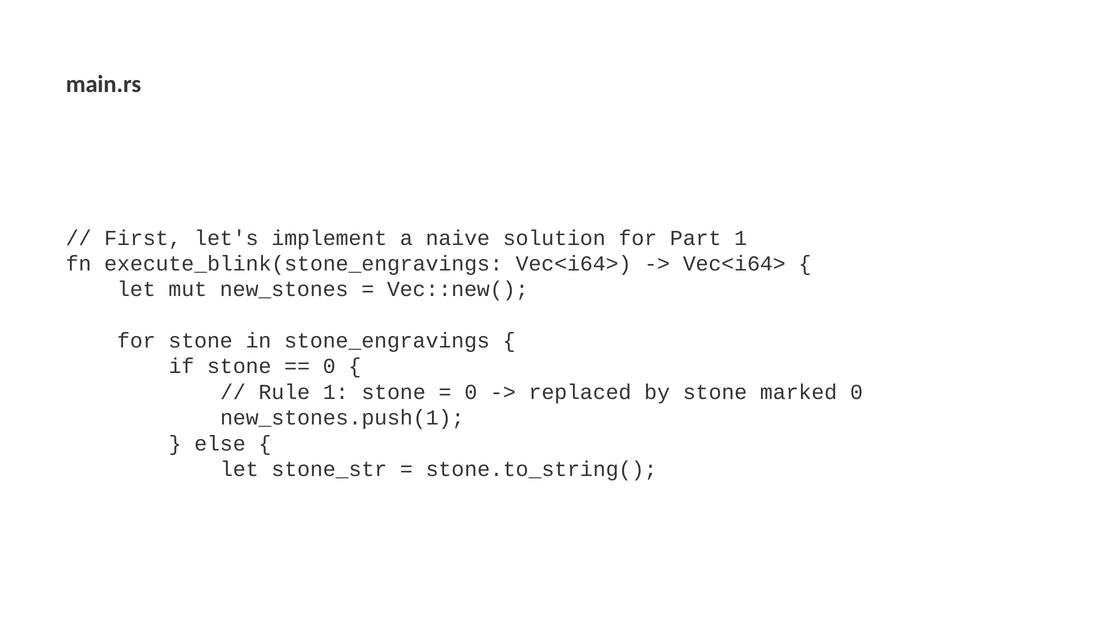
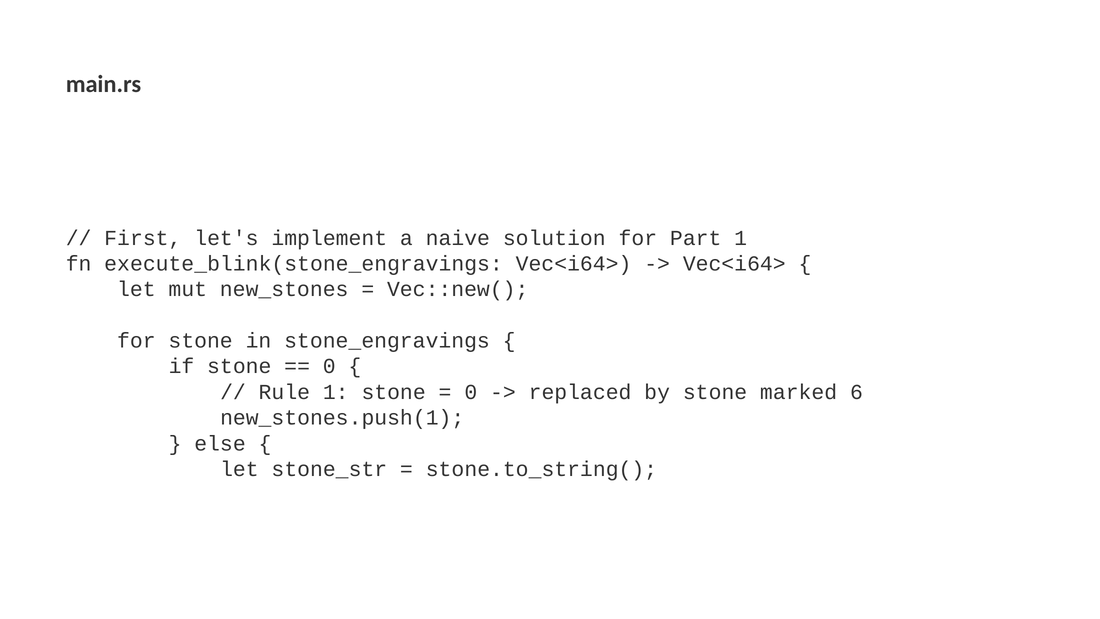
marked 0: 0 -> 6
